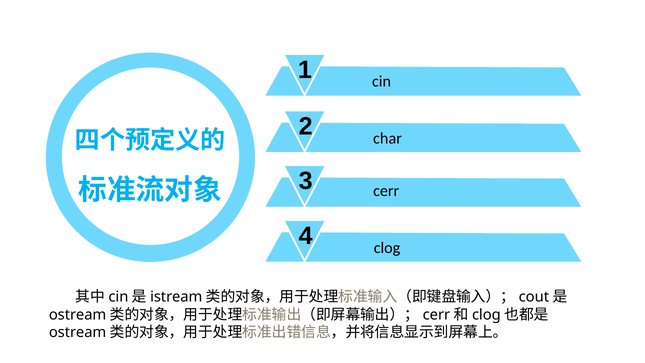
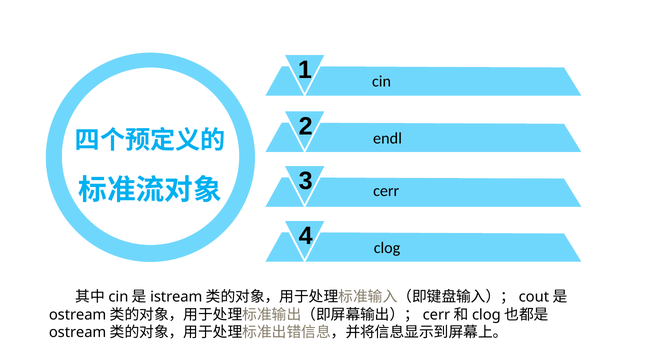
char: char -> endl
